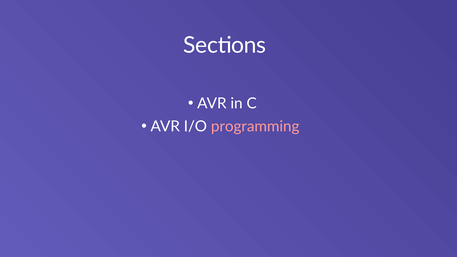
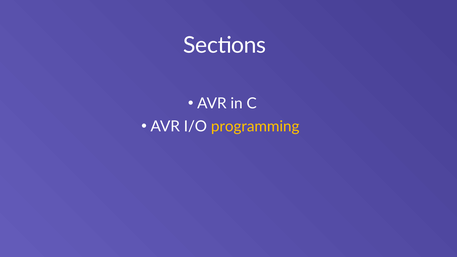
programming colour: pink -> yellow
